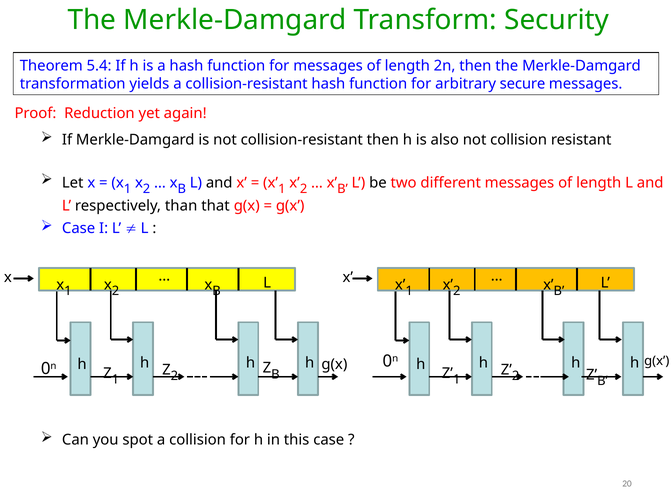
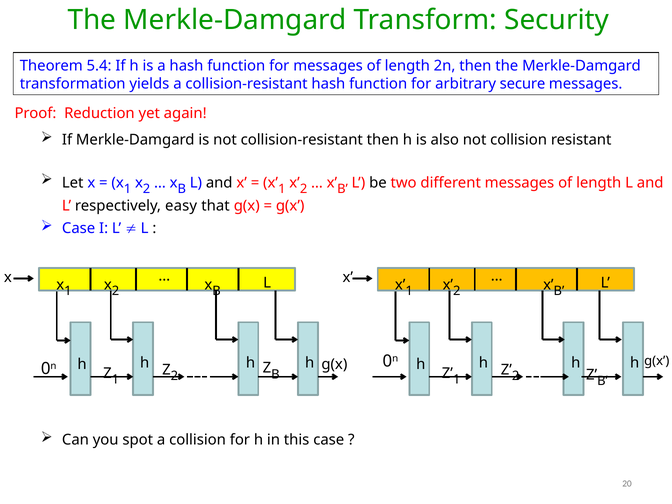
than: than -> easy
